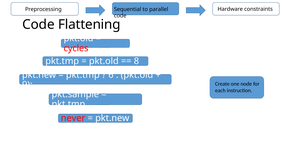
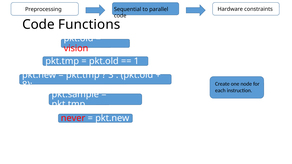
Flattening: Flattening -> Functions
cycles: cycles -> vision
8: 8 -> 1
6: 6 -> 3
9: 9 -> 8
